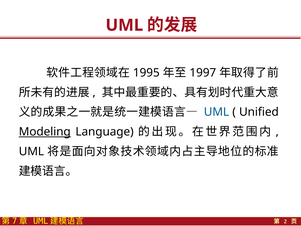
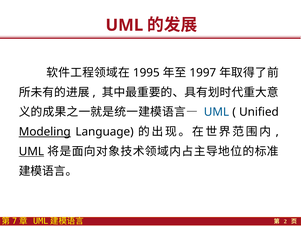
UML at (31, 151) underline: none -> present
